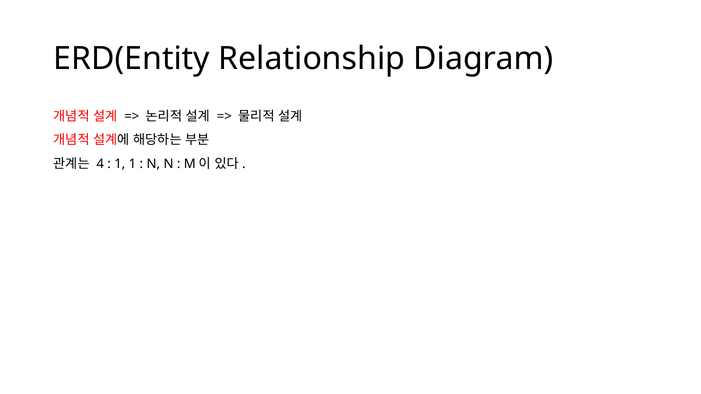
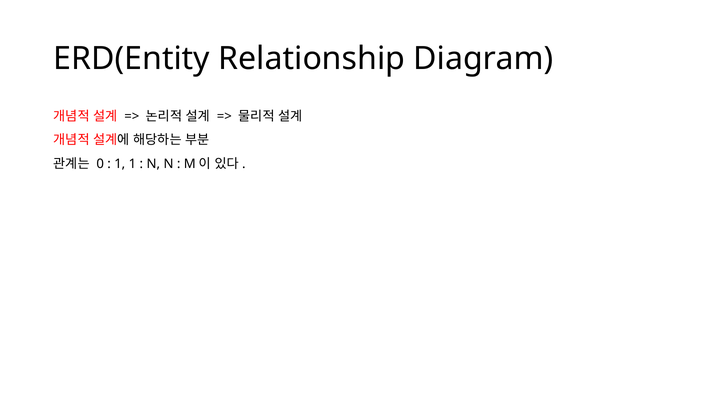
4: 4 -> 0
